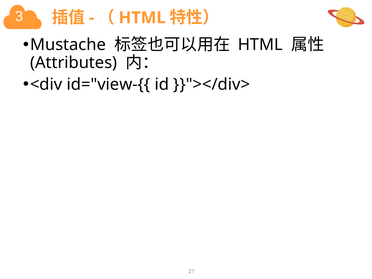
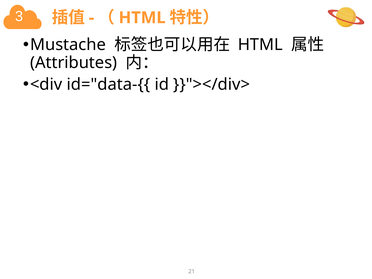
id="view-{{: id="view-{{ -> id="data-{{
